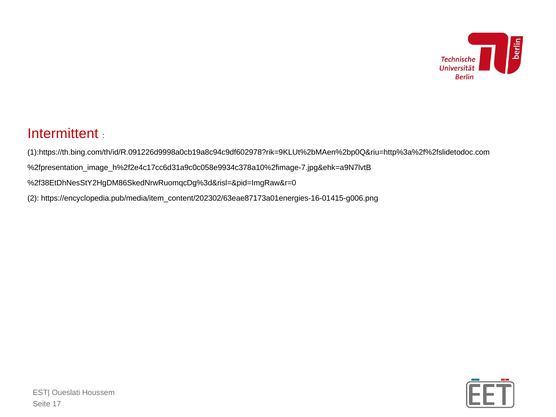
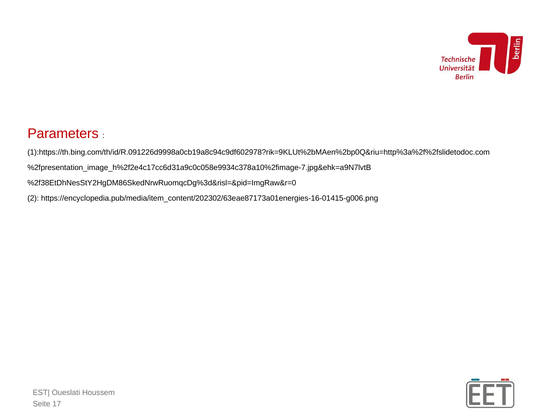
Intermittent: Intermittent -> Parameters
